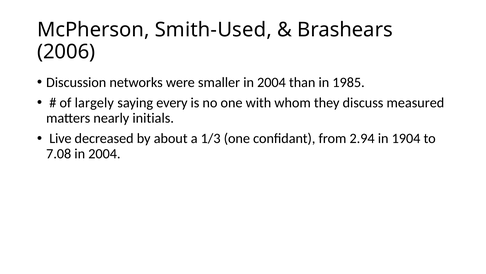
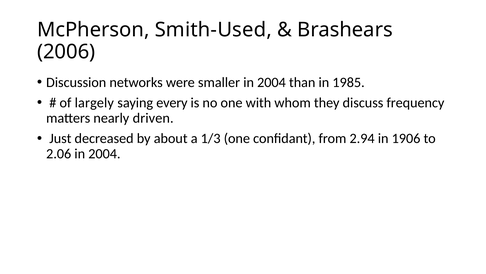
measured: measured -> frequency
initials: initials -> driven
Live: Live -> Just
1904: 1904 -> 1906
7.08: 7.08 -> 2.06
